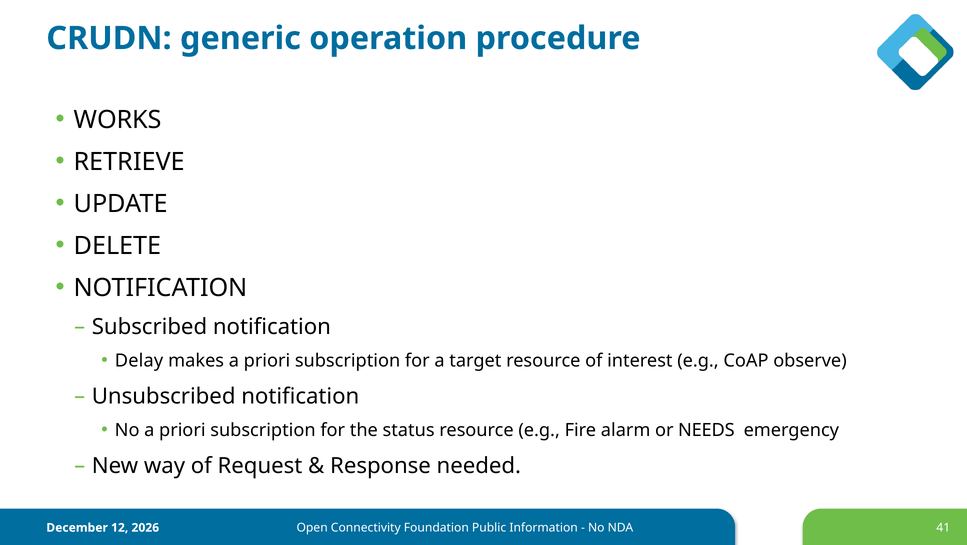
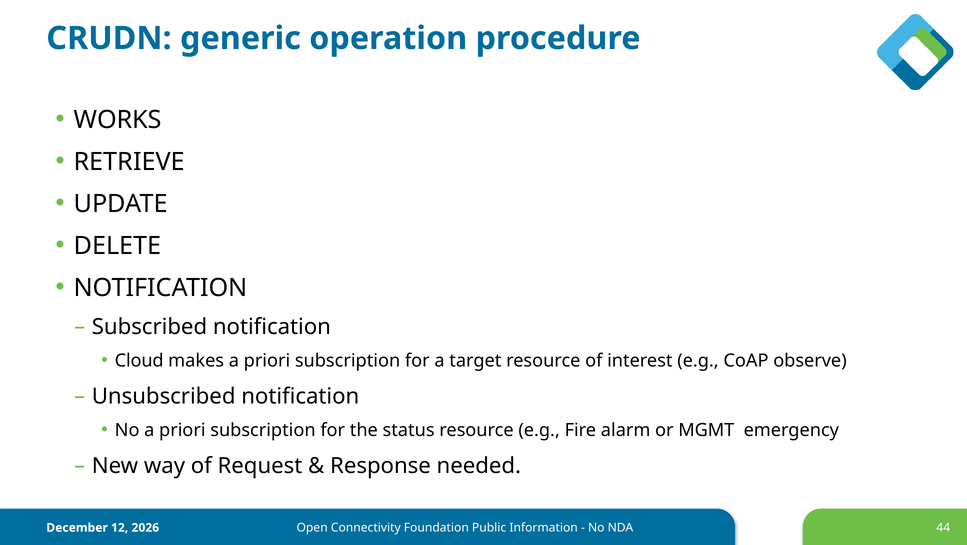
Delay: Delay -> Cloud
NEEDS: NEEDS -> MGMT
41: 41 -> 44
